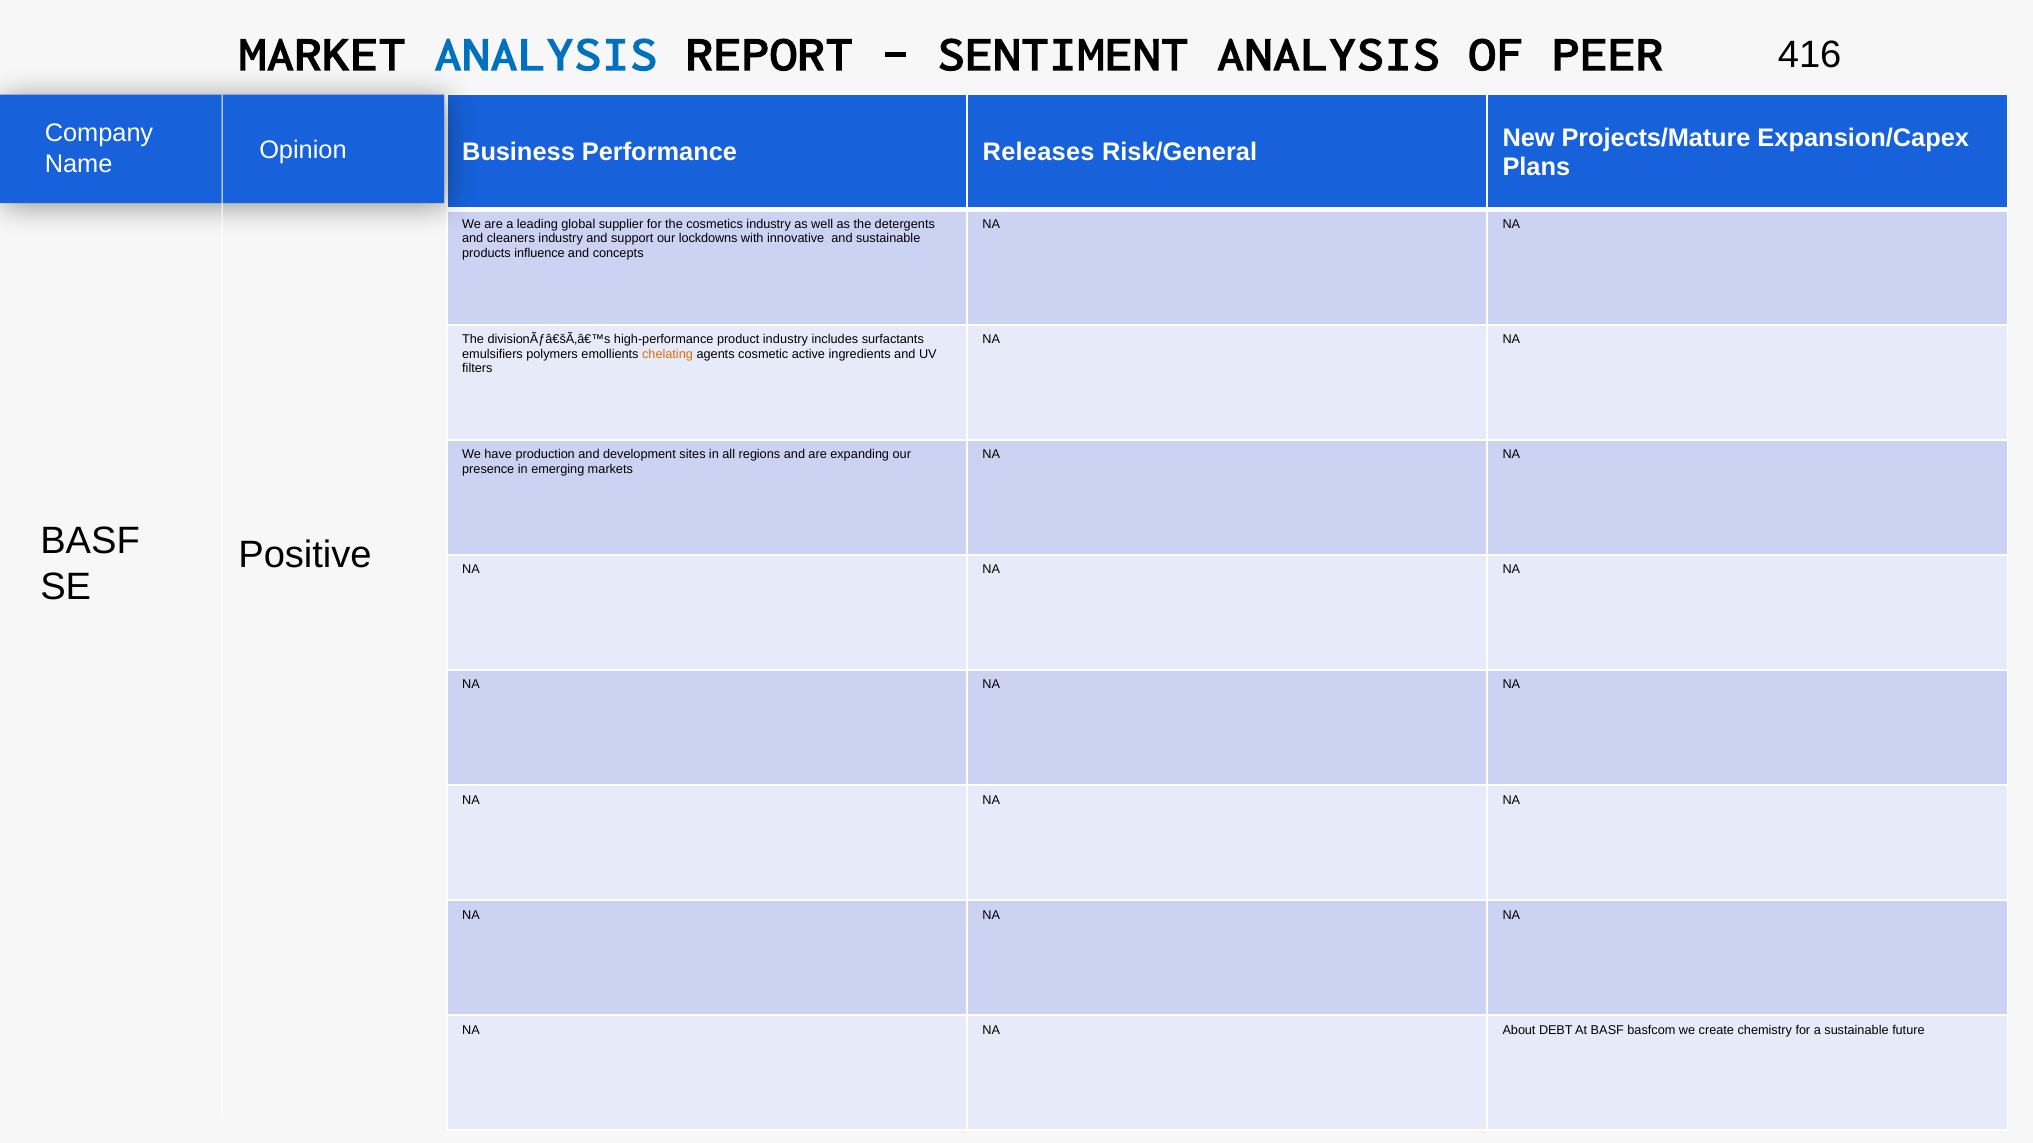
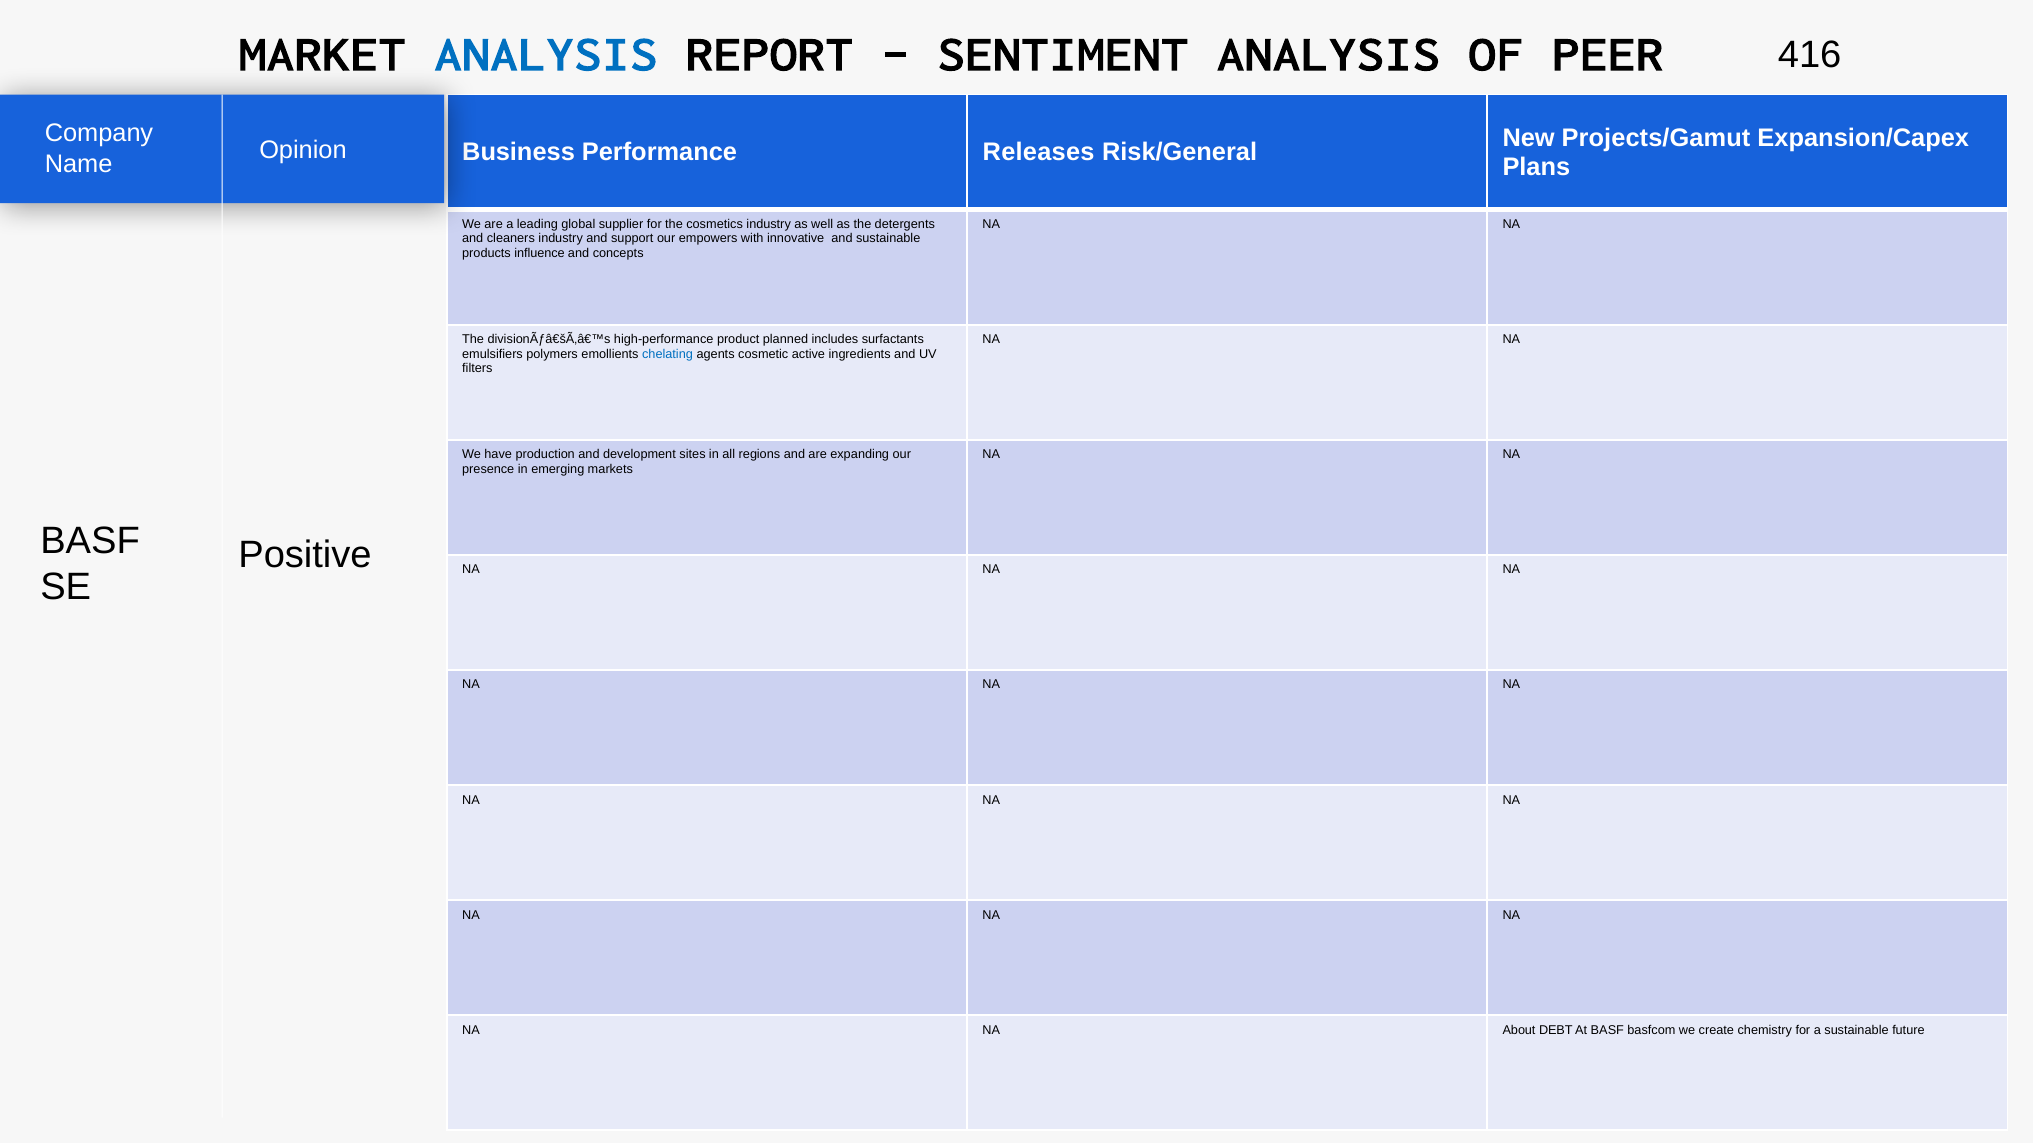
Projects/Mature: Projects/Mature -> Projects/Gamut
lockdowns: lockdowns -> empowers
product industry: industry -> planned
chelating colour: orange -> blue
